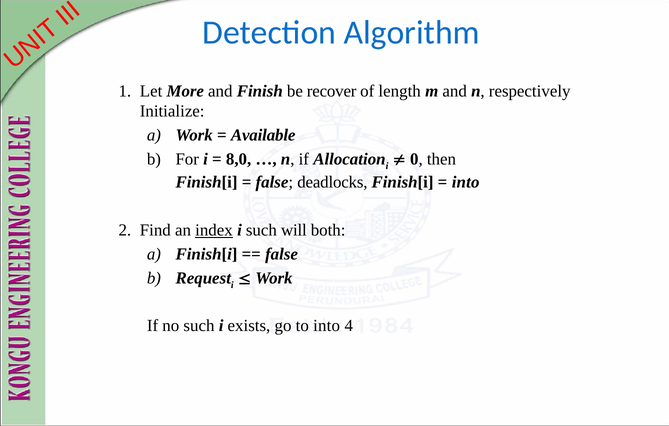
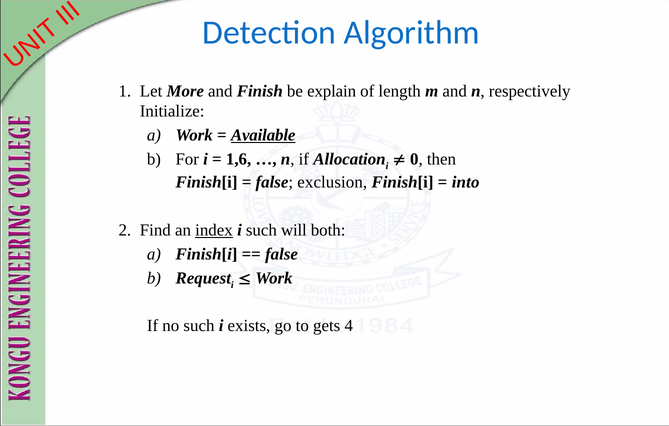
recover: recover -> explain
Available underline: none -> present
8,0: 8,0 -> 1,6
deadlocks: deadlocks -> exclusion
to into: into -> gets
